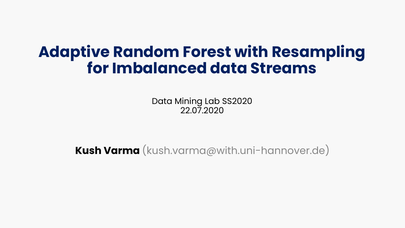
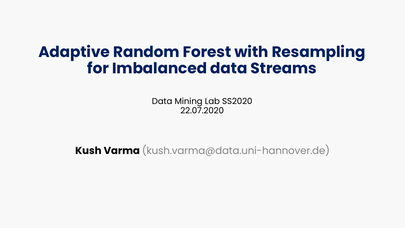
kush.varma@with.uni-hannover.de: kush.varma@with.uni-hannover.de -> kush.varma@data.uni-hannover.de
